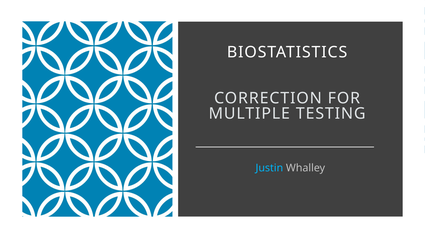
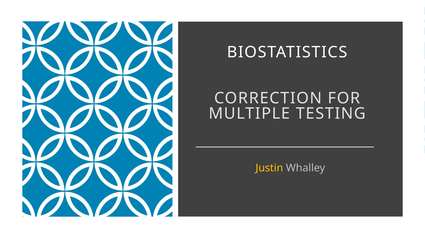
Justin colour: light blue -> yellow
